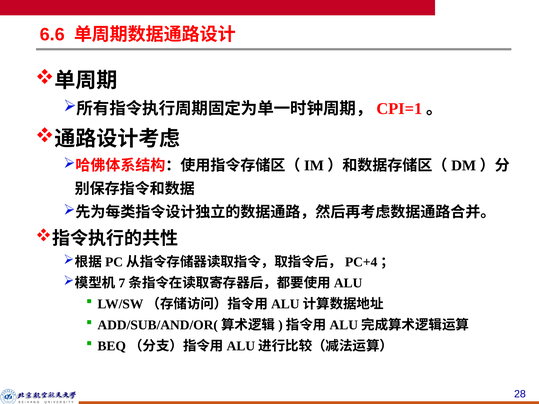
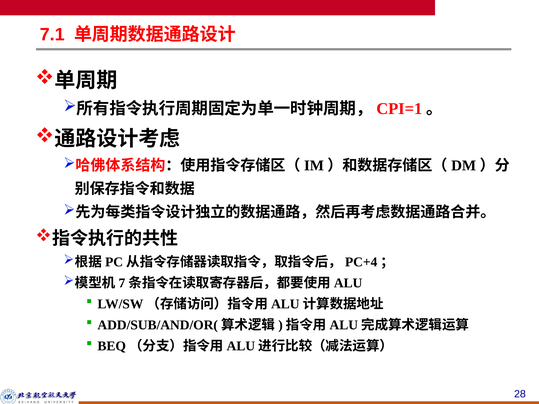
6.6: 6.6 -> 7.1
